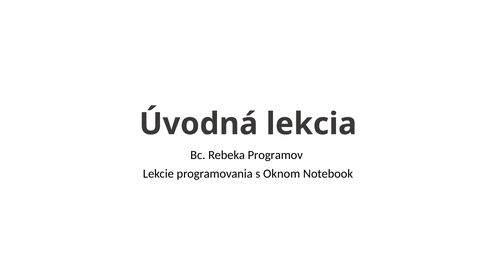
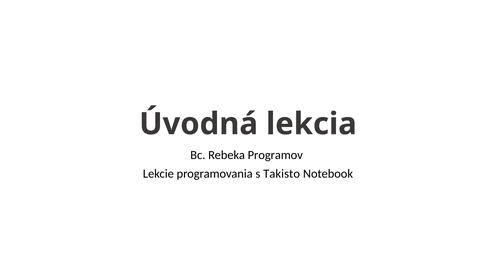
Oknom: Oknom -> Takisto
